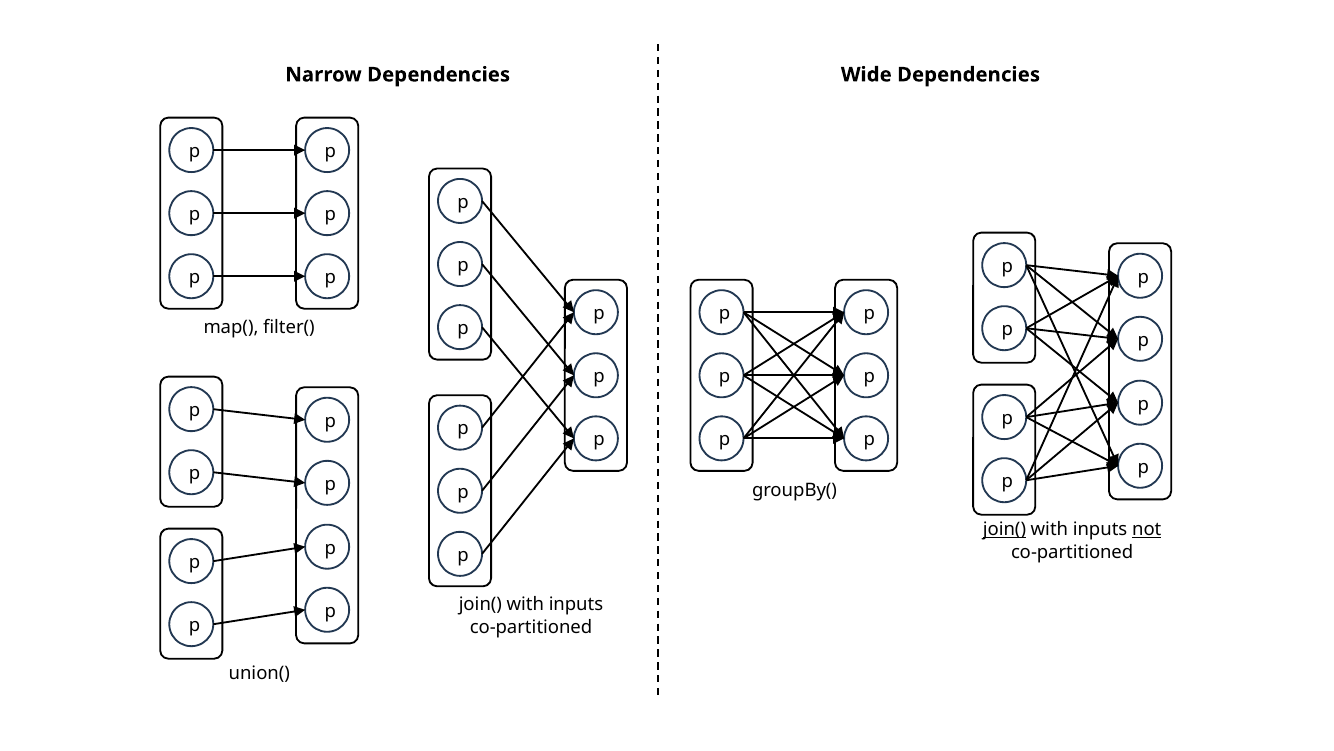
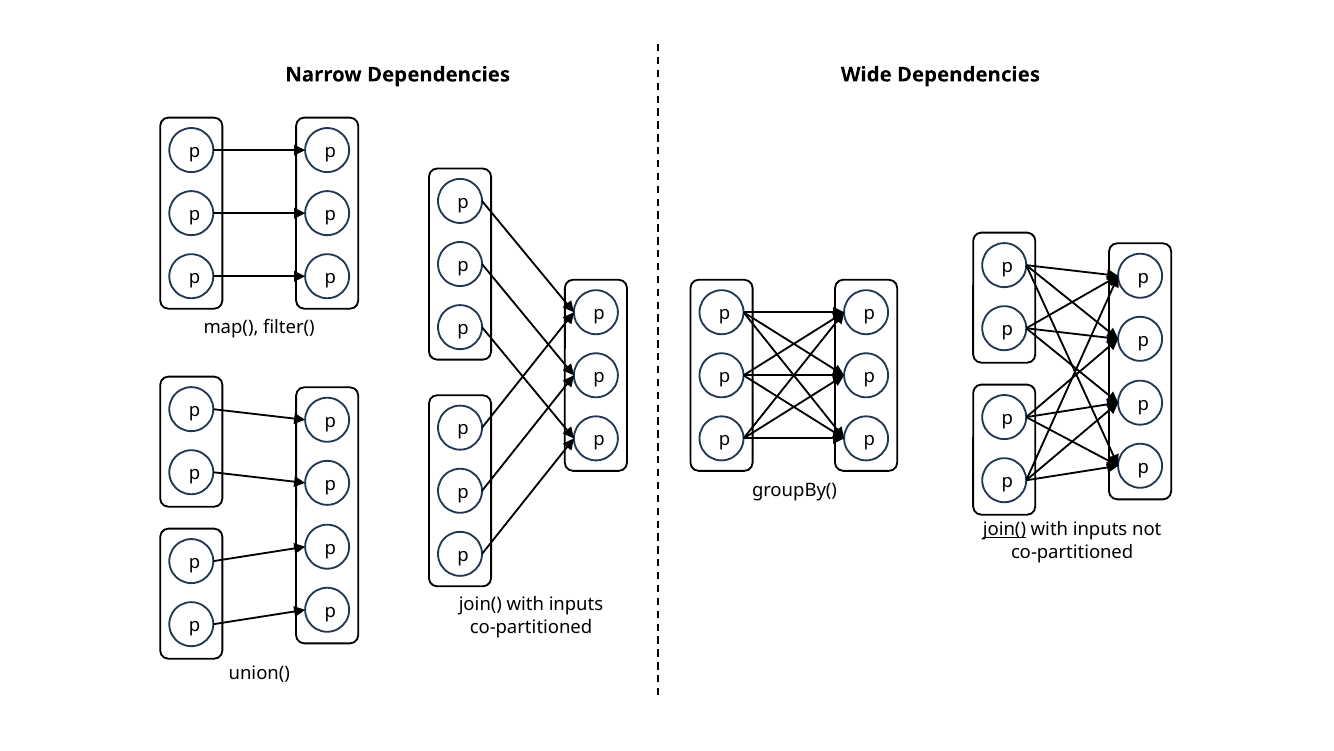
not underline: present -> none
